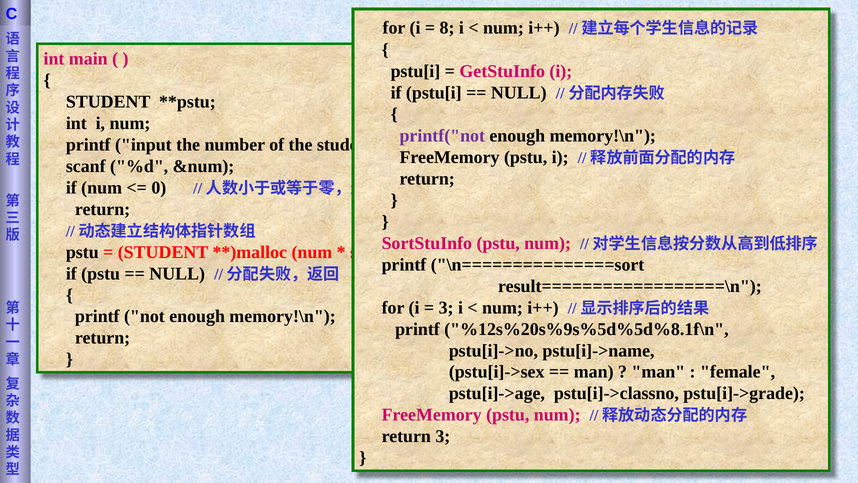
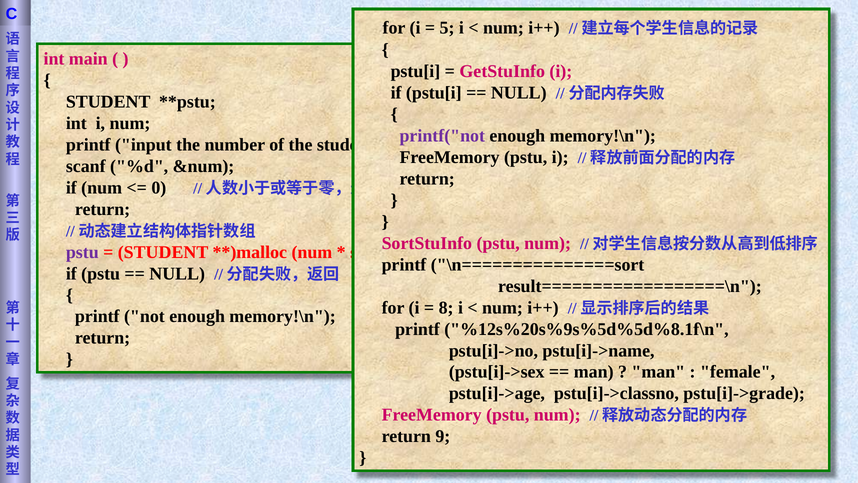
8: 8 -> 5
pstu at (82, 252) colour: black -> purple
3 at (446, 307): 3 -> 8
return 3: 3 -> 9
